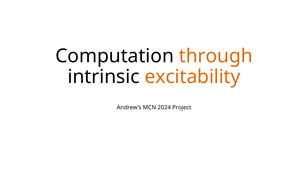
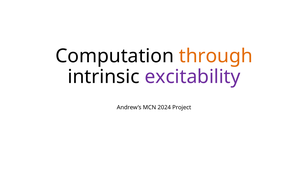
excitability colour: orange -> purple
